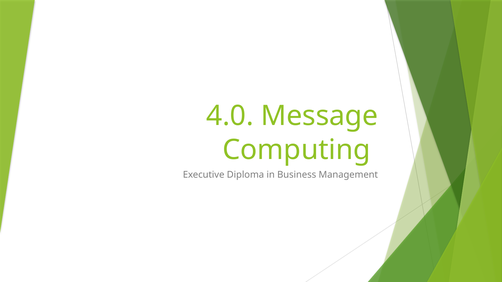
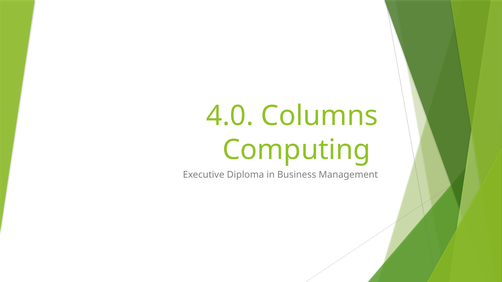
Message: Message -> Columns
